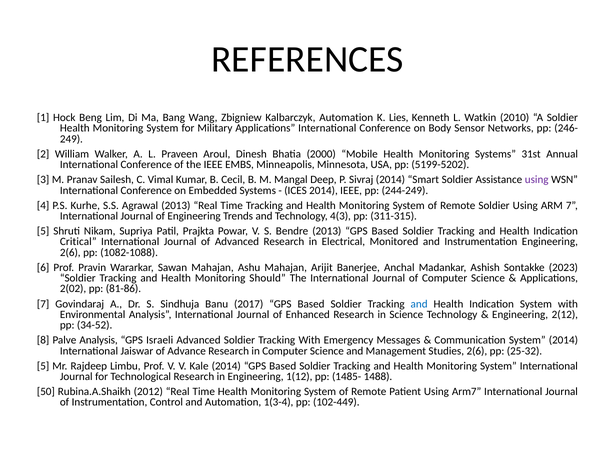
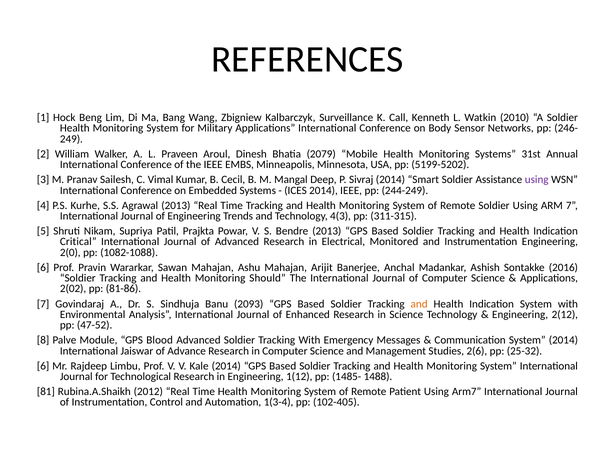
Kalbarczyk Automation: Automation -> Surveillance
Lies: Lies -> Call
2000: 2000 -> 2079
2(6 at (70, 253): 2(6 -> 2(0
2023: 2023 -> 2016
2017: 2017 -> 2093
and at (419, 304) colour: blue -> orange
34-52: 34-52 -> 47-52
Palve Analysis: Analysis -> Module
Israeli: Israeli -> Blood
5 at (43, 366): 5 -> 6
50: 50 -> 81
102-449: 102-449 -> 102-405
